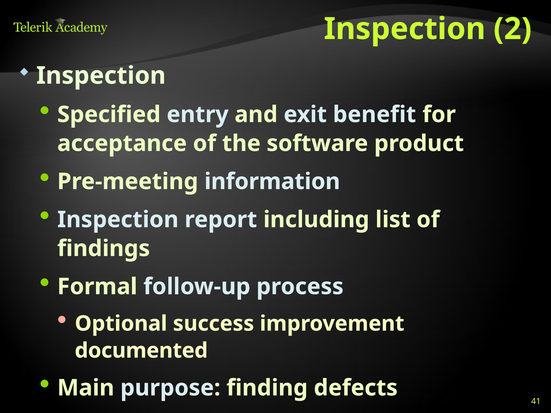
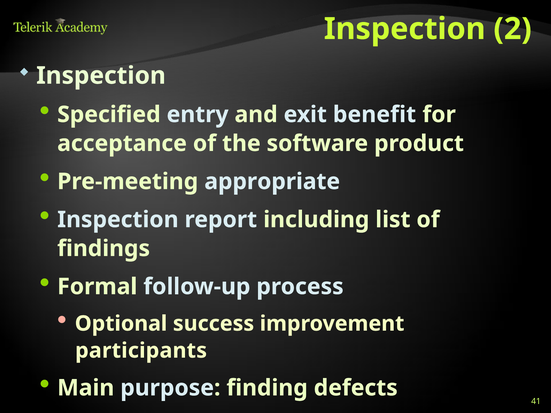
information: information -> appropriate
documented: documented -> participants
